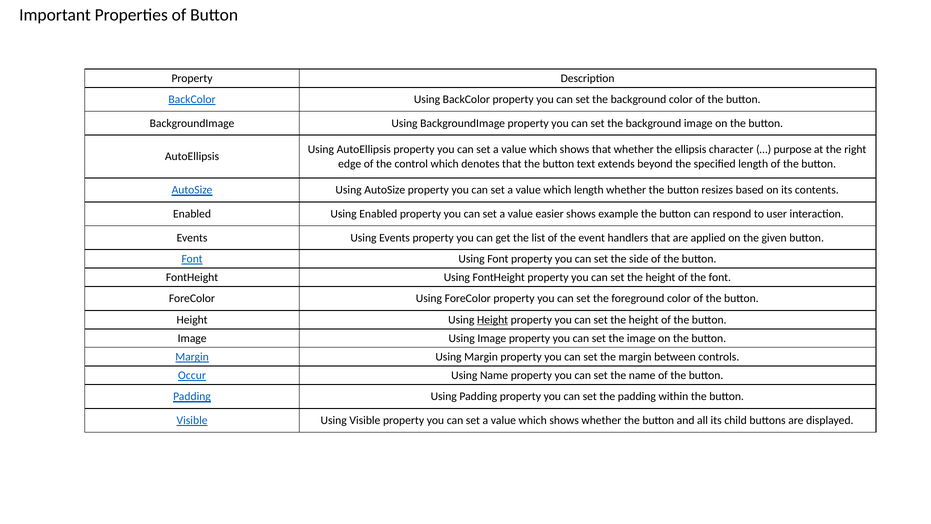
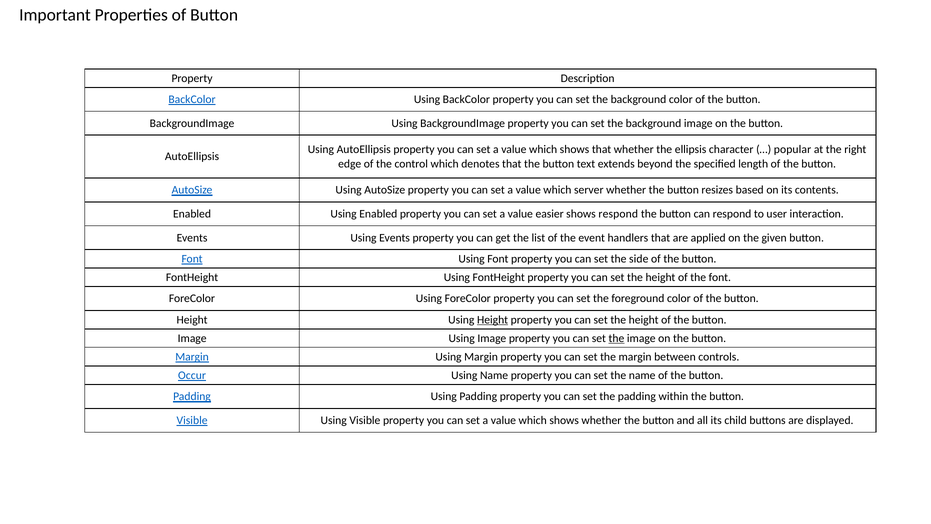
purpose: purpose -> popular
which length: length -> server
shows example: example -> respond
the at (616, 338) underline: none -> present
